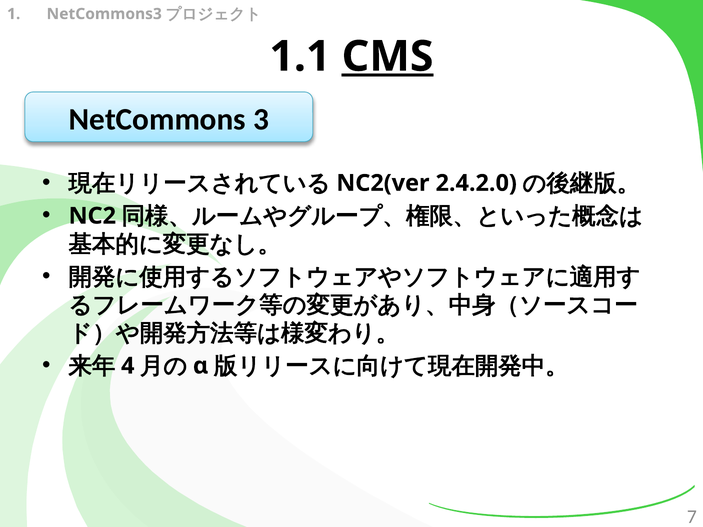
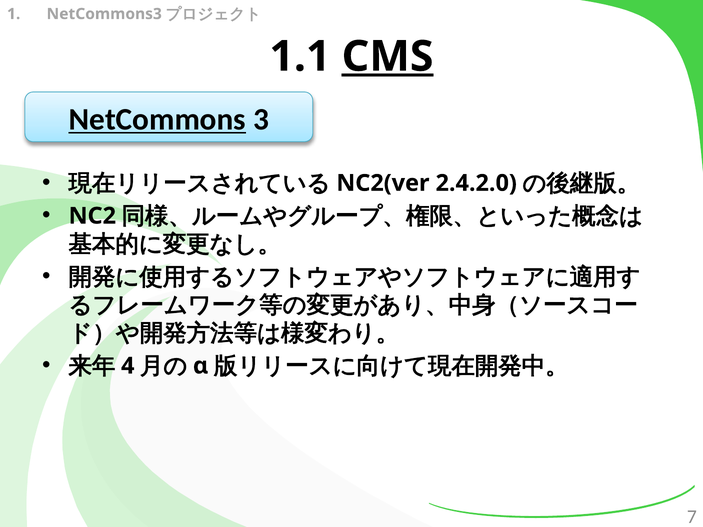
NetCommons underline: none -> present
